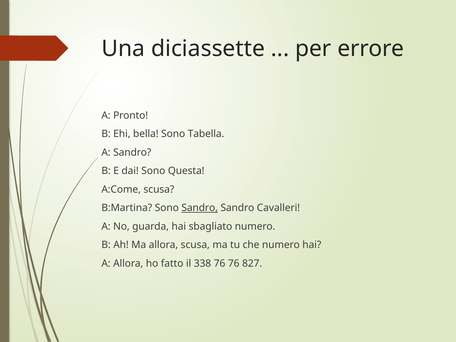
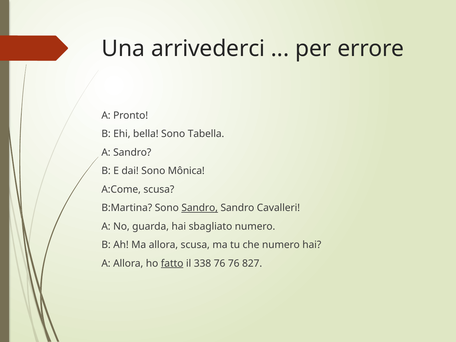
diciassette: diciassette -> arrivederci
Questa: Questa -> Mônica
fatto underline: none -> present
